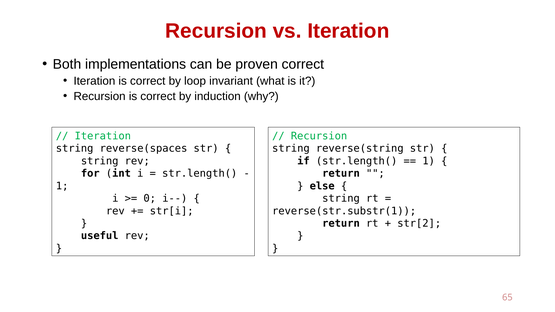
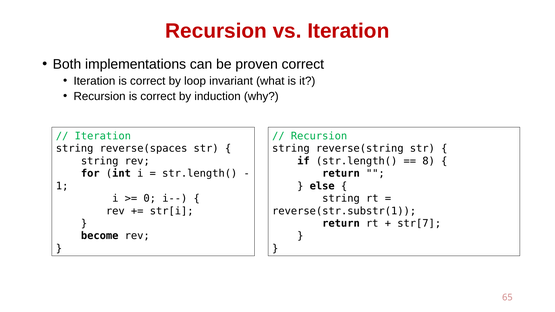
1 at (429, 161): 1 -> 8
str[2: str[2 -> str[7
useful: useful -> become
